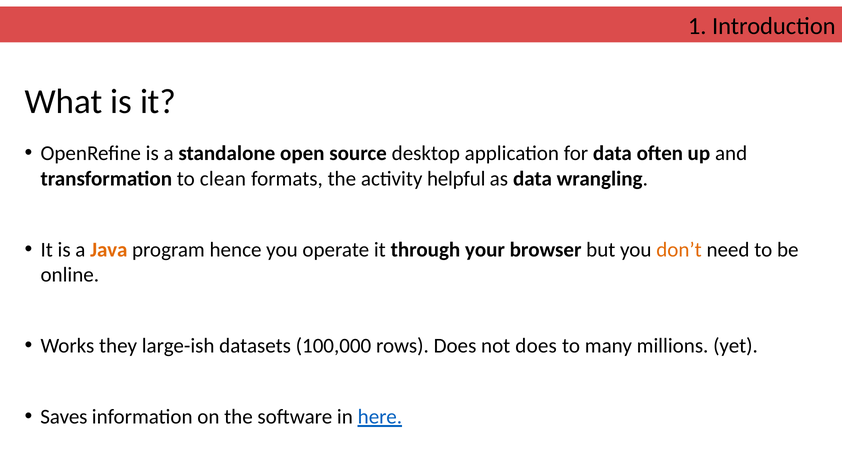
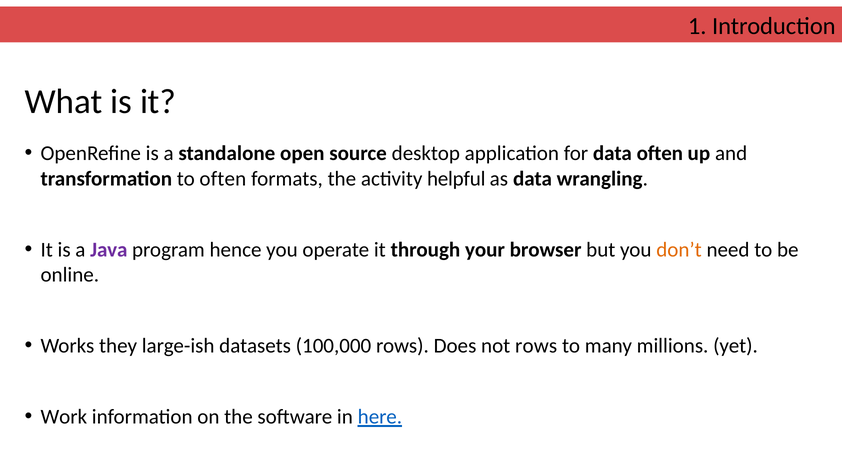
to clean: clean -> often
Java colour: orange -> purple
not does: does -> rows
Saves: Saves -> Work
